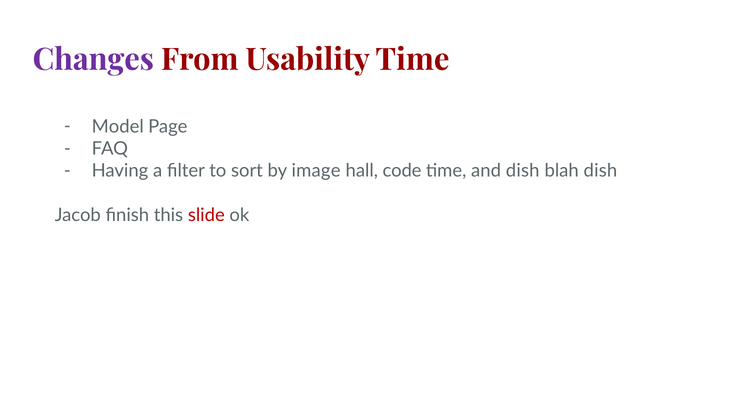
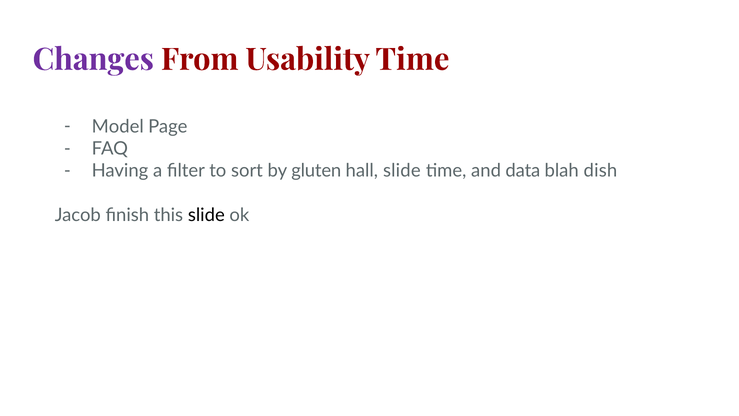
image: image -> gluten
hall code: code -> slide
and dish: dish -> data
slide at (206, 215) colour: red -> black
